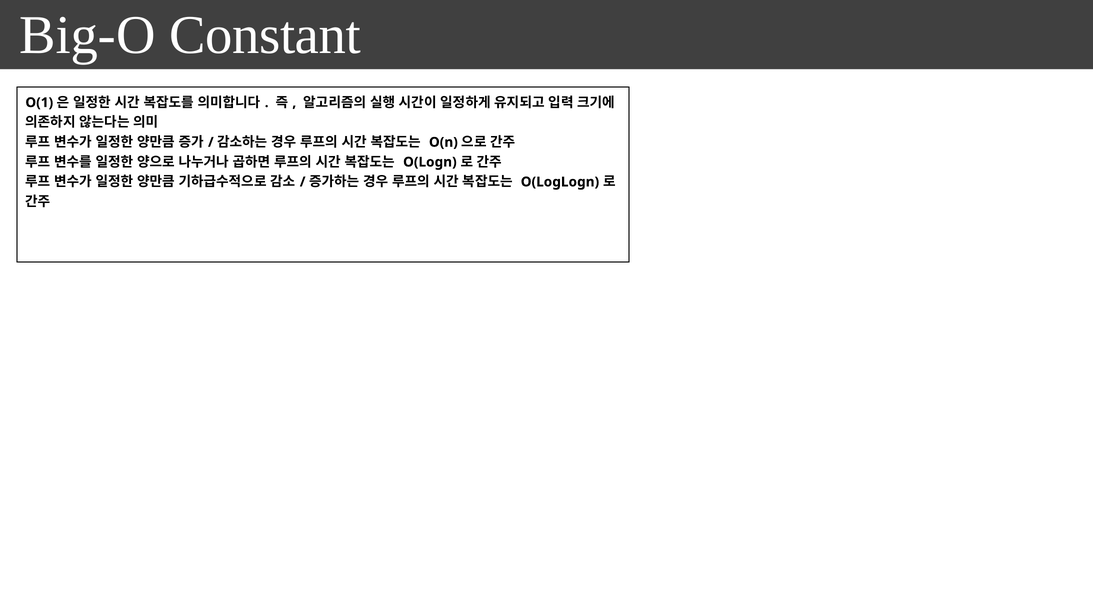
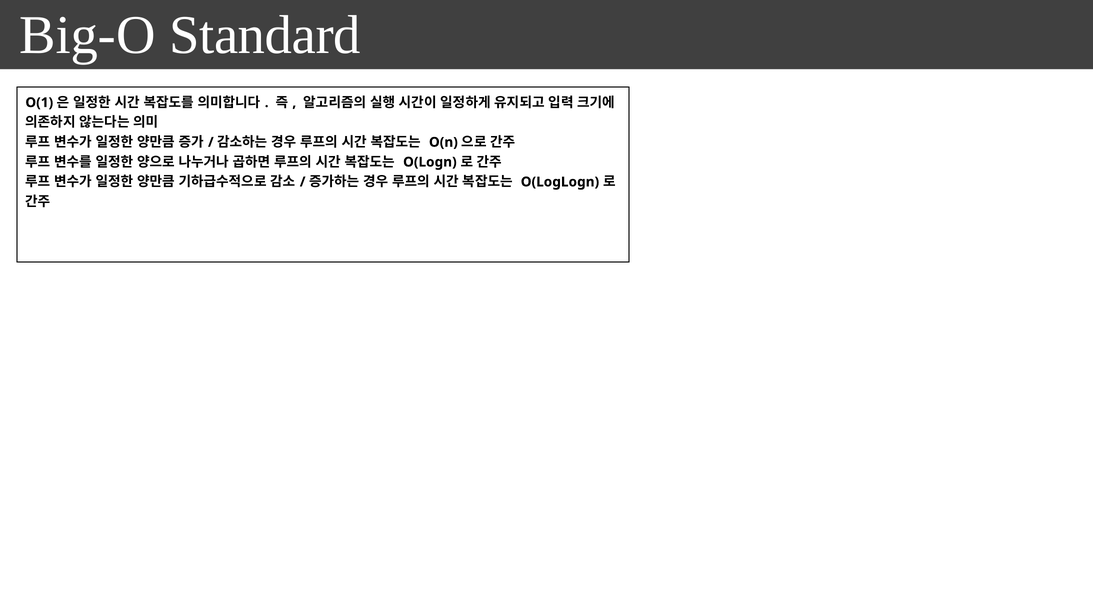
Constant: Constant -> Standard
